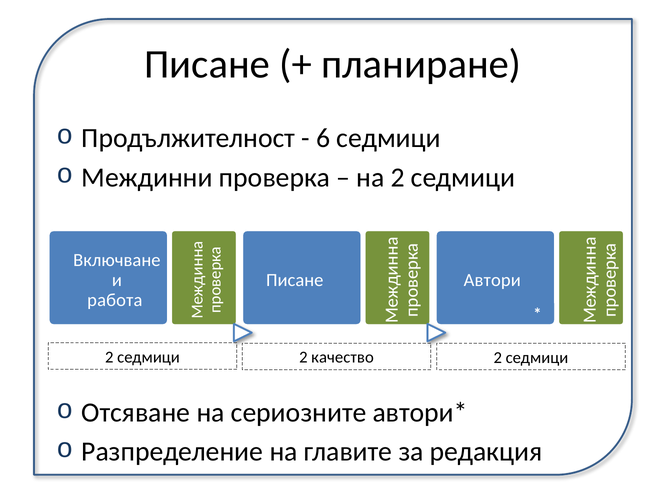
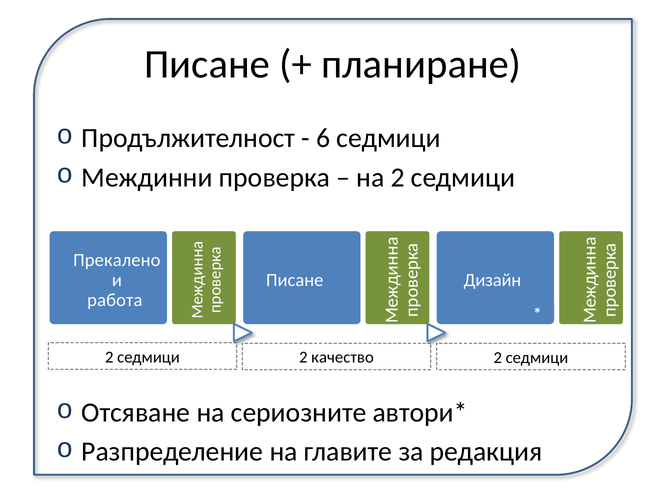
Включване: Включване -> Прекалено
Автори: Автори -> Дизайн
